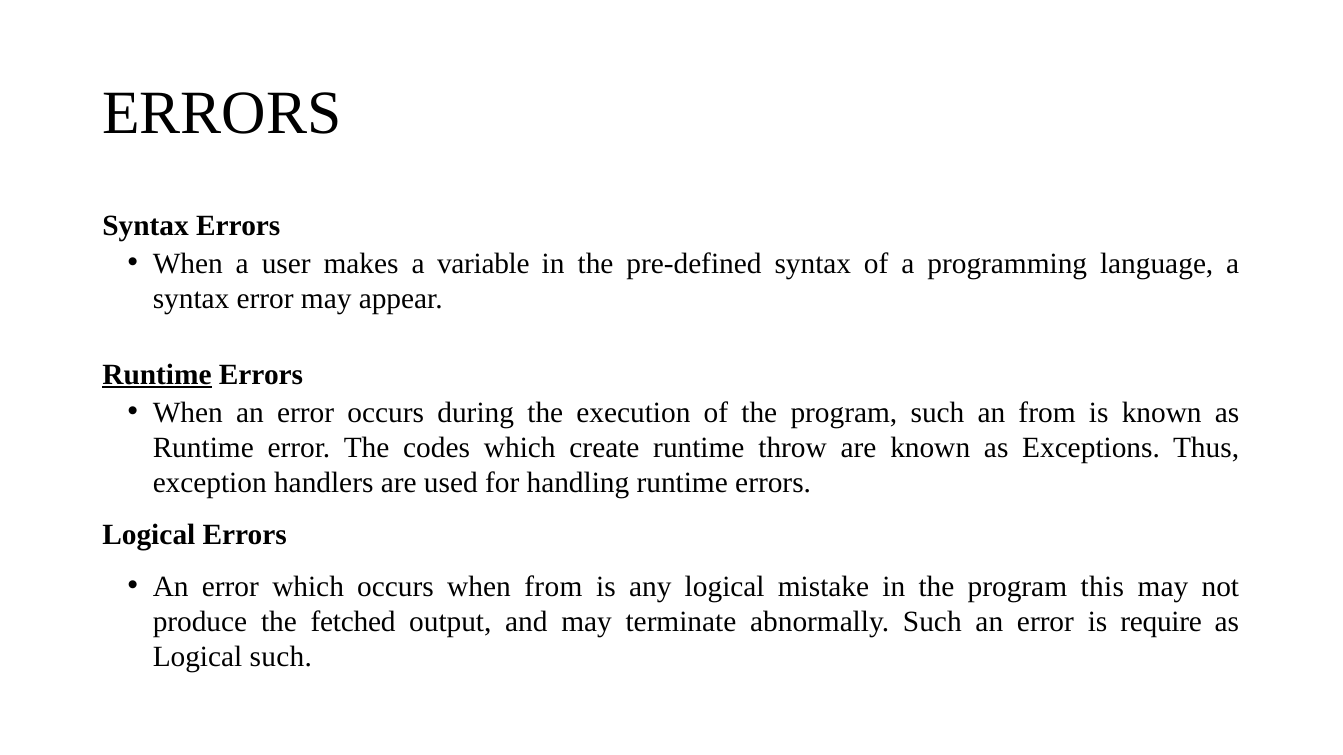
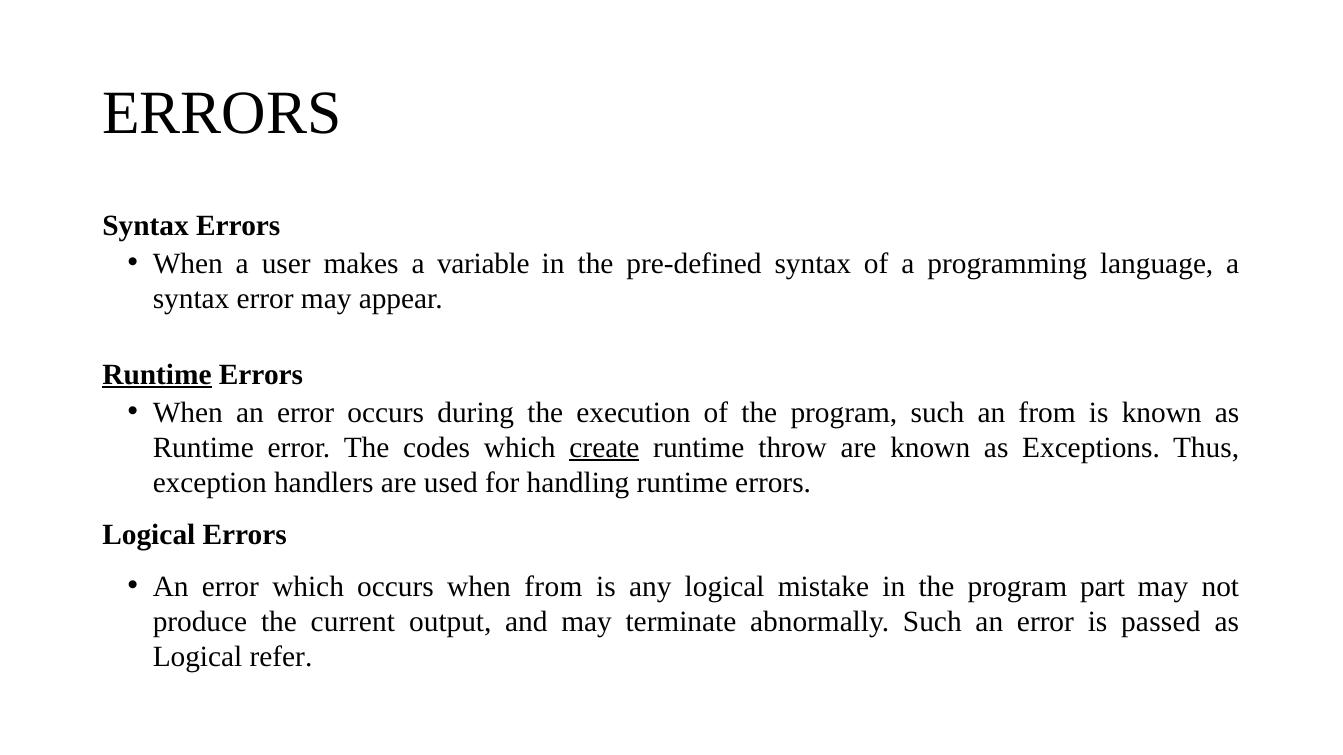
create underline: none -> present
this: this -> part
fetched: fetched -> current
require: require -> passed
Logical such: such -> refer
